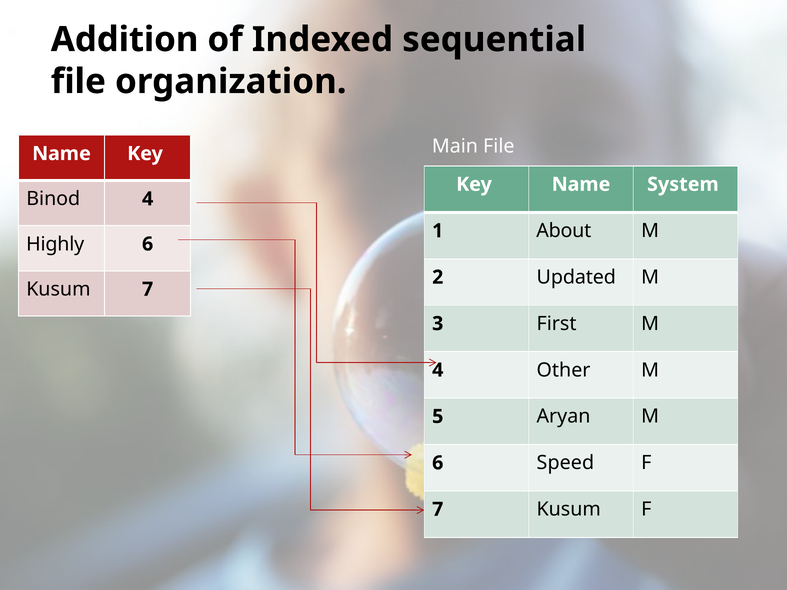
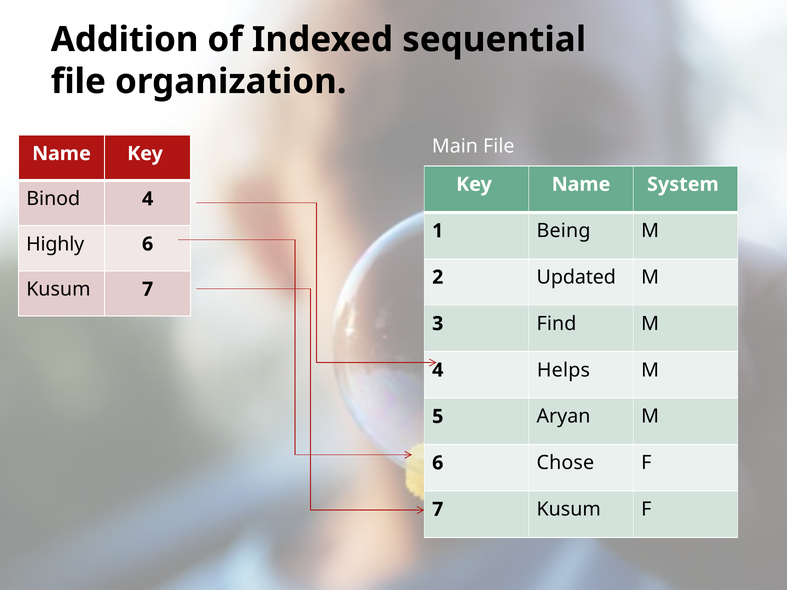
About: About -> Being
First: First -> Find
Other: Other -> Helps
Speed: Speed -> Chose
